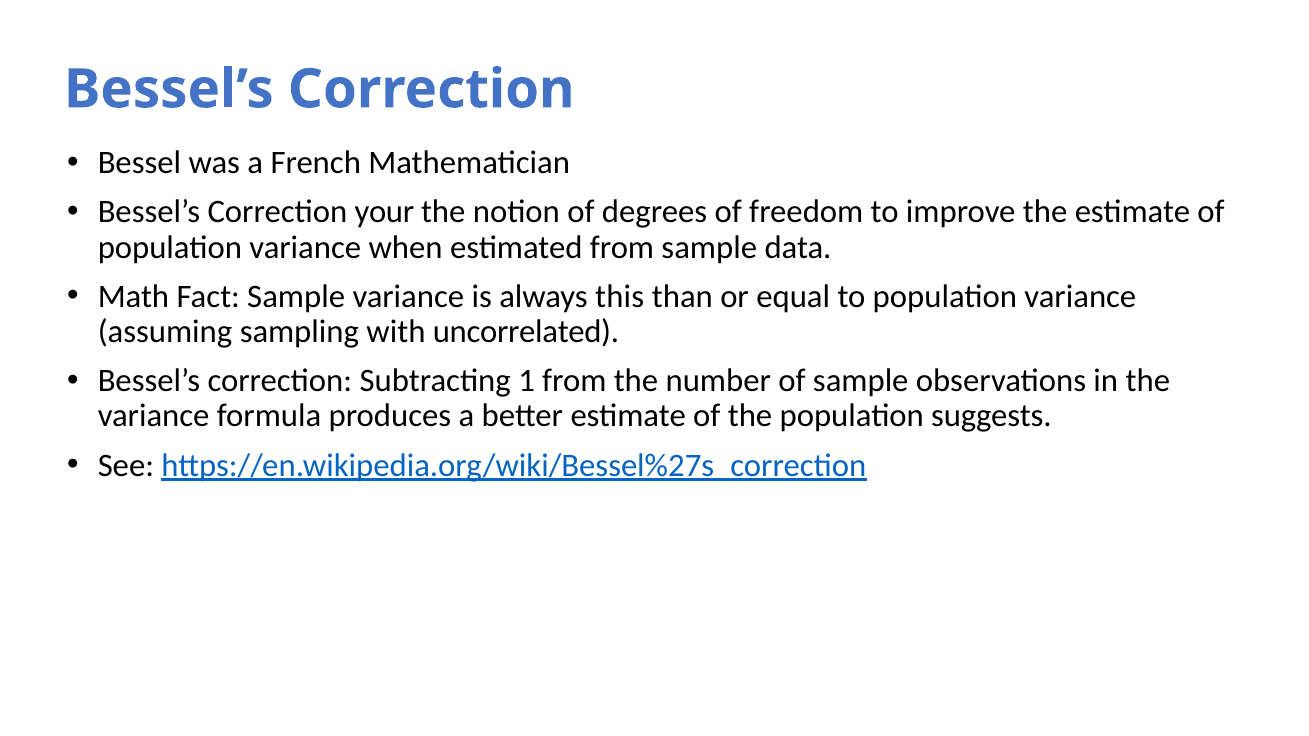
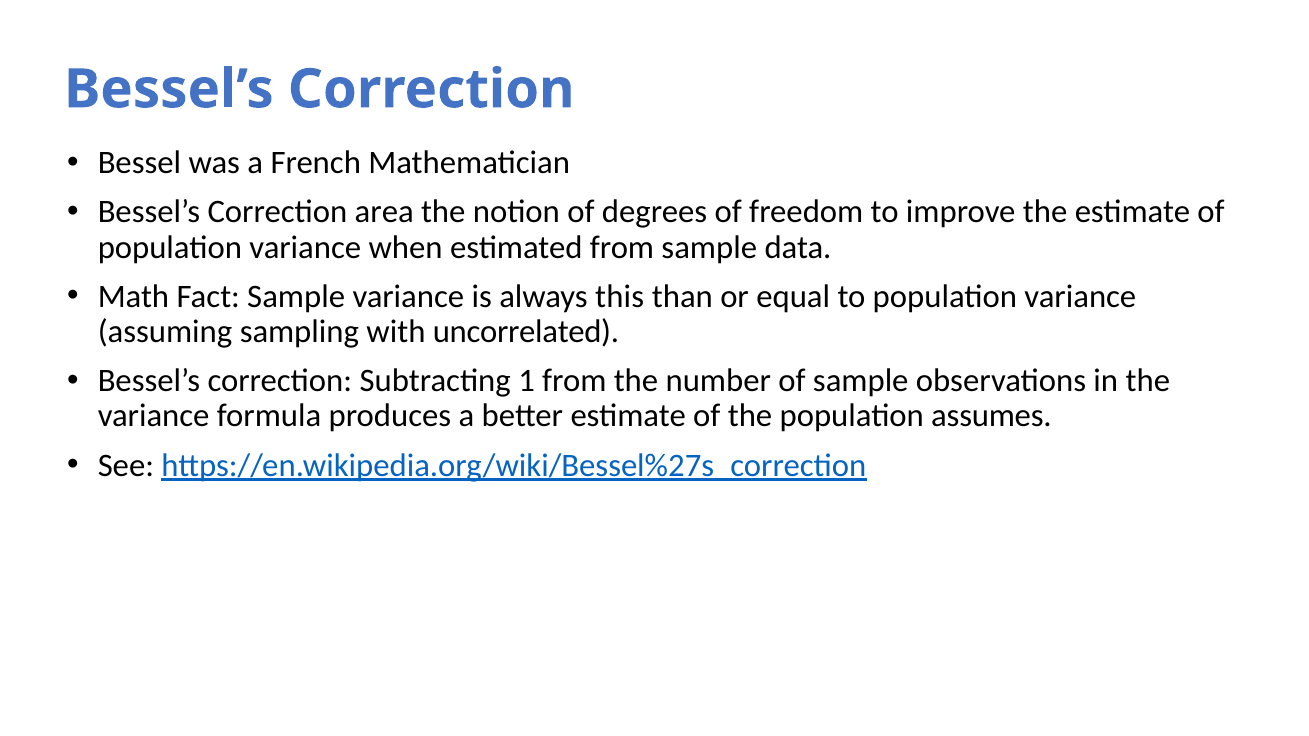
your: your -> area
suggests: suggests -> assumes
